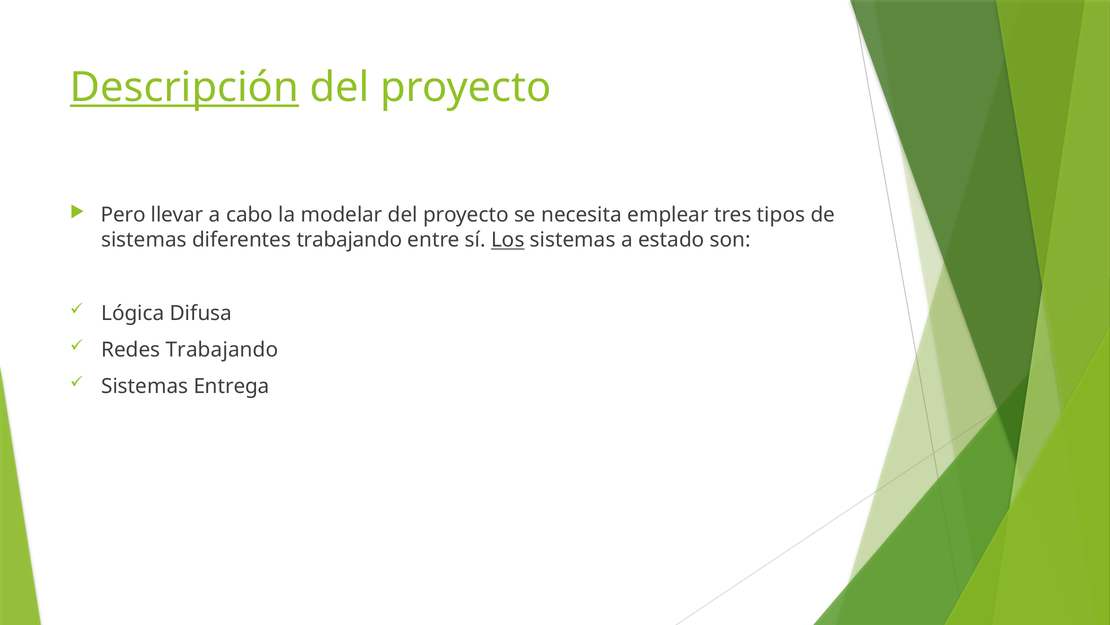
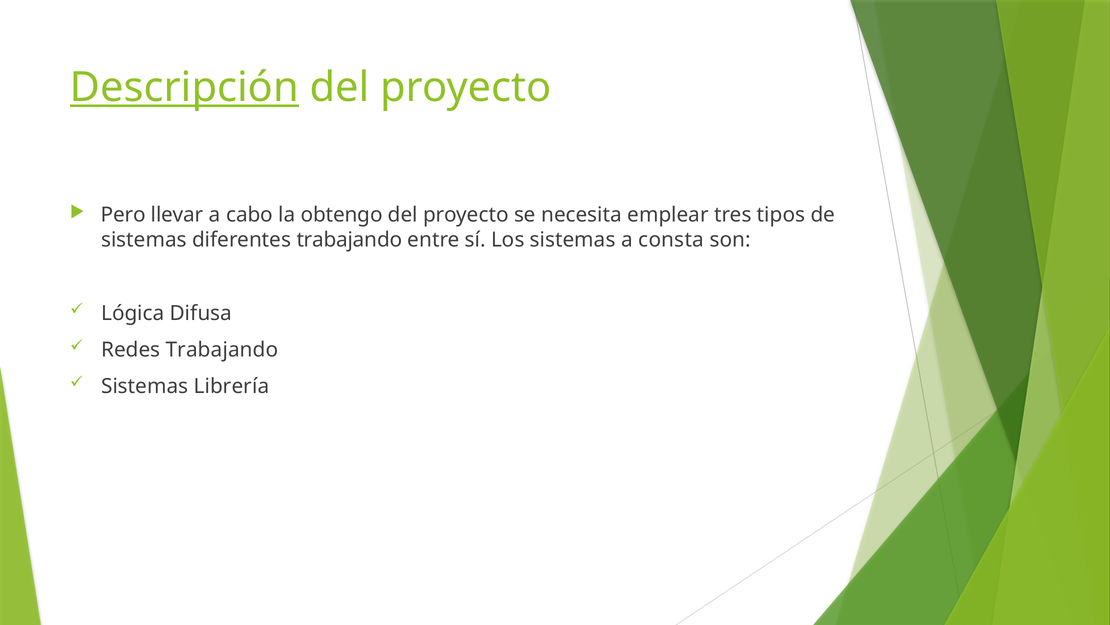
modelar: modelar -> obtengo
Los underline: present -> none
estado: estado -> consta
Entrega: Entrega -> Librería
